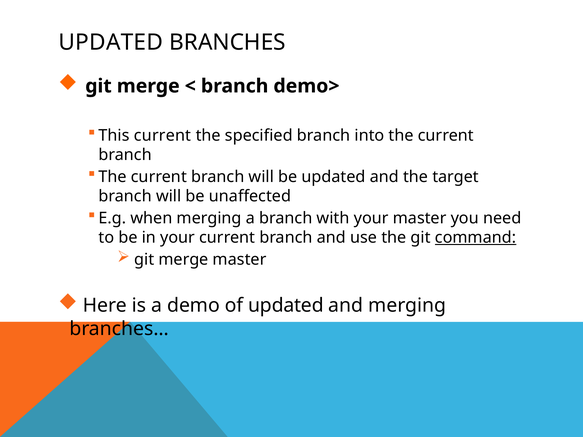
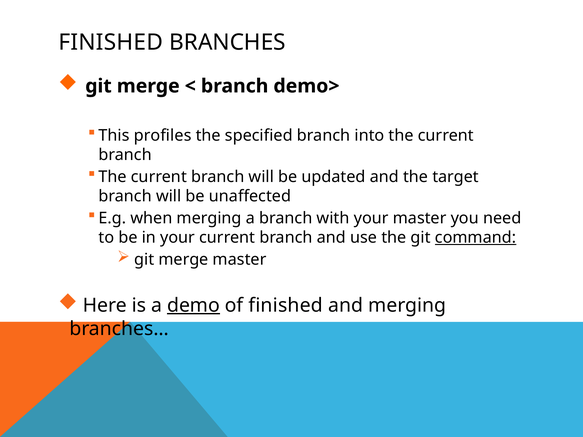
UPDATED at (111, 42): UPDATED -> FINISHED
This current: current -> profiles
demo underline: none -> present
of updated: updated -> finished
